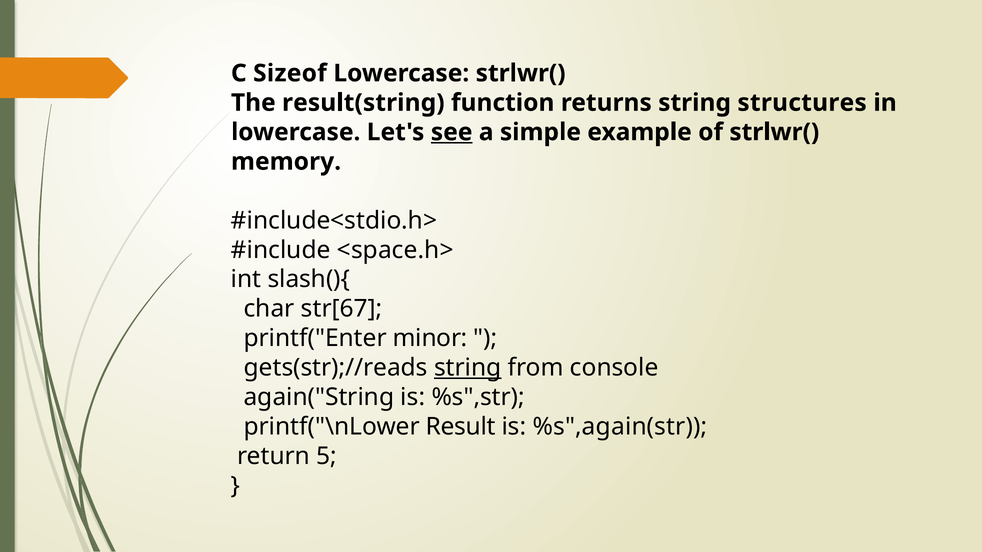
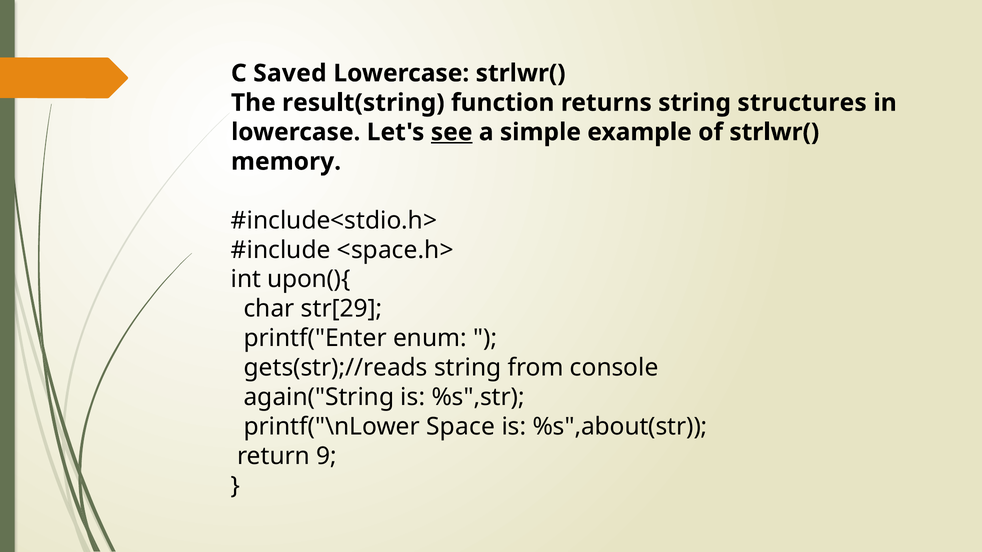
Sizeof: Sizeof -> Saved
slash(){: slash(){ -> upon(){
str[67: str[67 -> str[29
minor: minor -> enum
string at (468, 368) underline: present -> none
Result: Result -> Space
%s",again(str: %s",again(str -> %s",about(str
5: 5 -> 9
